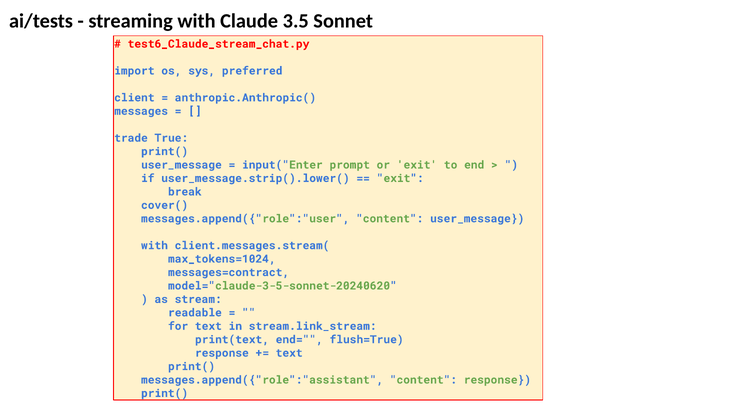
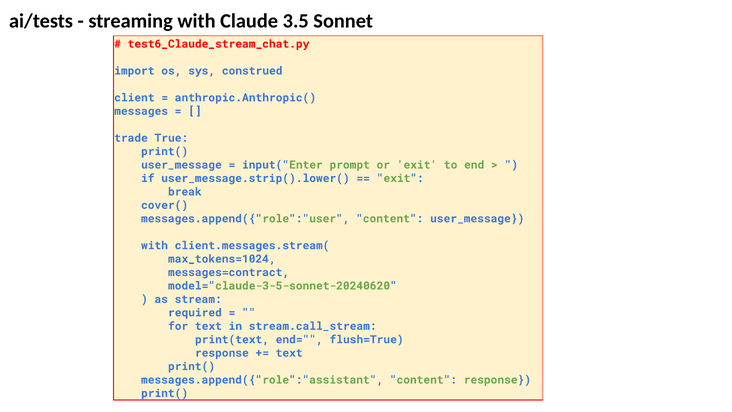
preferred: preferred -> construed
readable: readable -> required
stream.link_stream: stream.link_stream -> stream.call_stream
